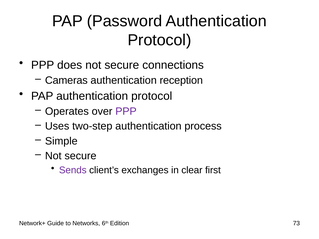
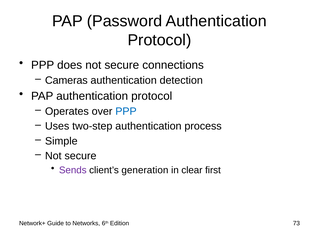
reception: reception -> detection
PPP at (126, 111) colour: purple -> blue
exchanges: exchanges -> generation
